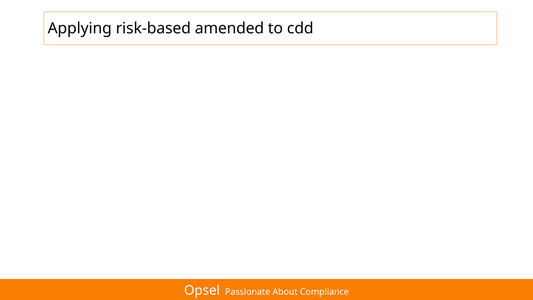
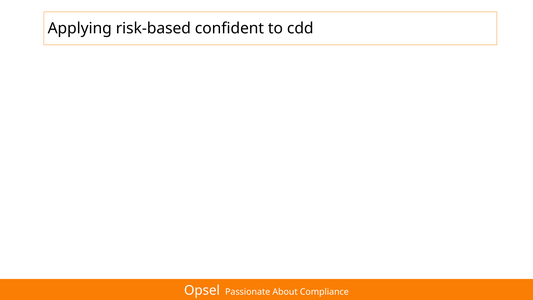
amended: amended -> confident
